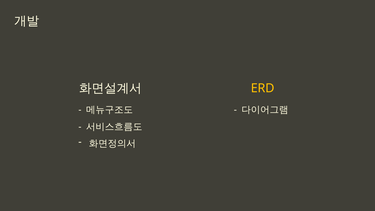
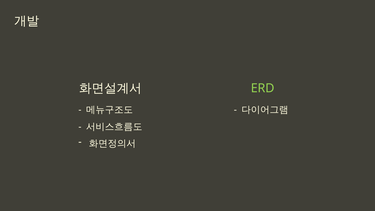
ERD colour: yellow -> light green
